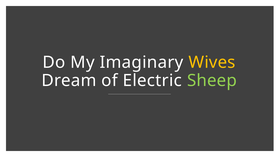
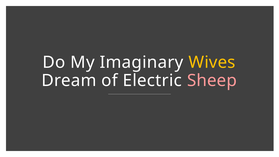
Sheep colour: light green -> pink
